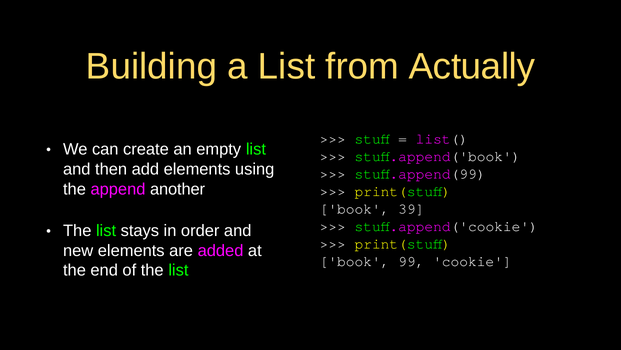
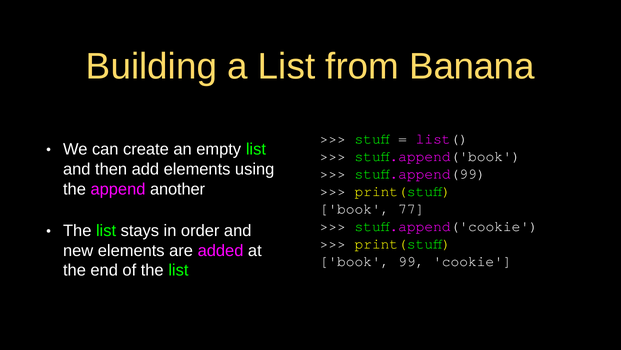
Actually: Actually -> Banana
39: 39 -> 77
